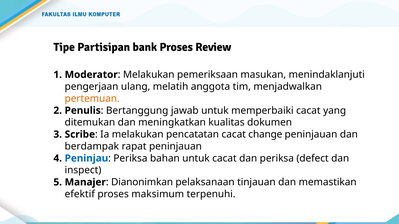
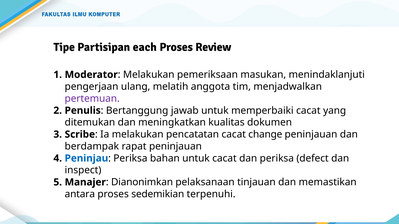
bank: bank -> each
pertemuan colour: orange -> purple
efektif: efektif -> antara
maksimum: maksimum -> sedemikian
